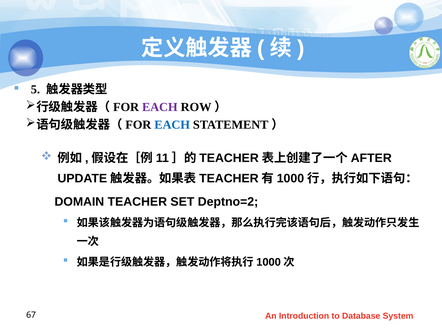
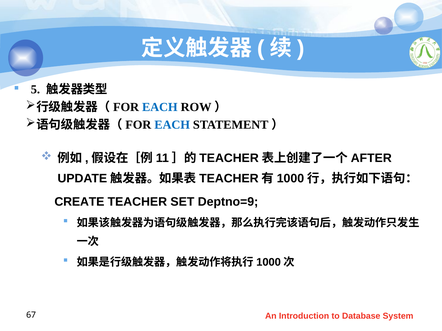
EACH at (160, 107) colour: purple -> blue
DOMAIN: DOMAIN -> CREATE
Deptno=2: Deptno=2 -> Deptno=9
